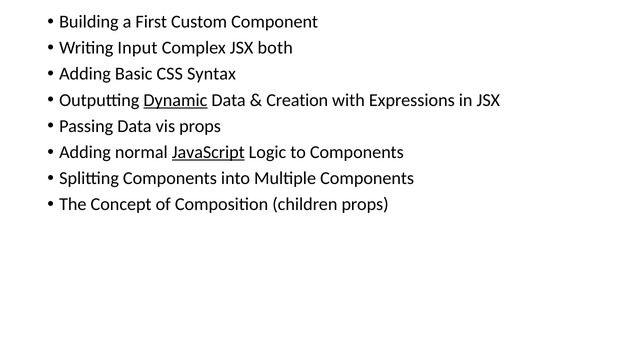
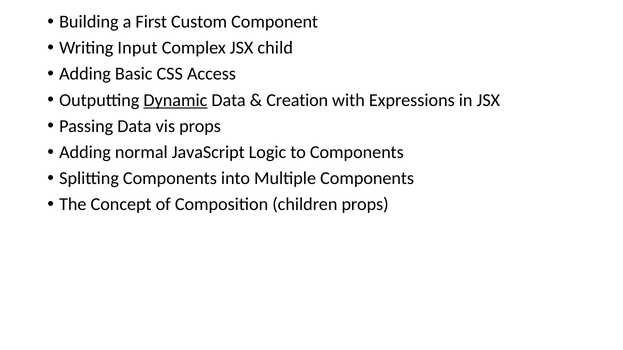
both: both -> child
Syntax: Syntax -> Access
JavaScript underline: present -> none
